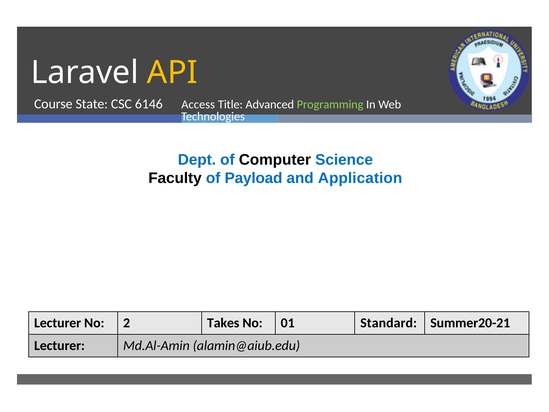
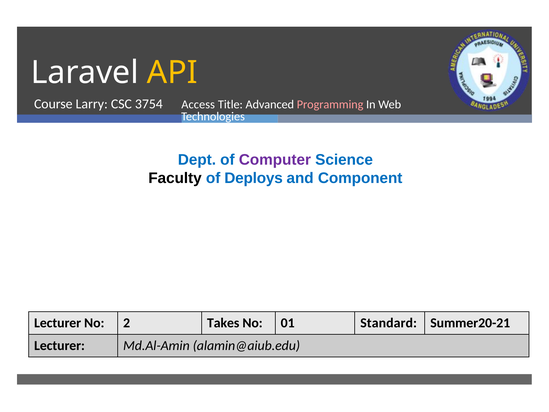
State: State -> Larry
6146: 6146 -> 3754
Programming colour: light green -> pink
Computer colour: black -> purple
Payload: Payload -> Deploys
Application: Application -> Component
